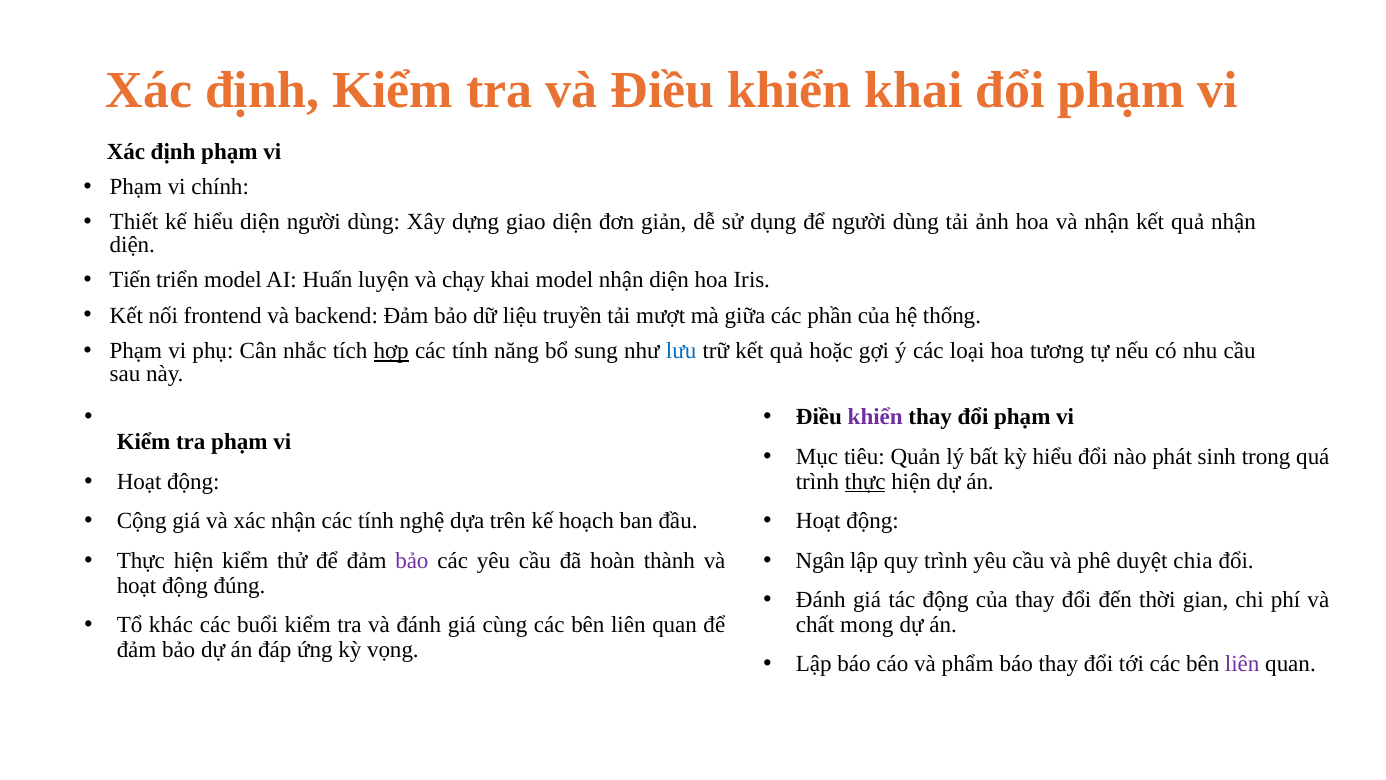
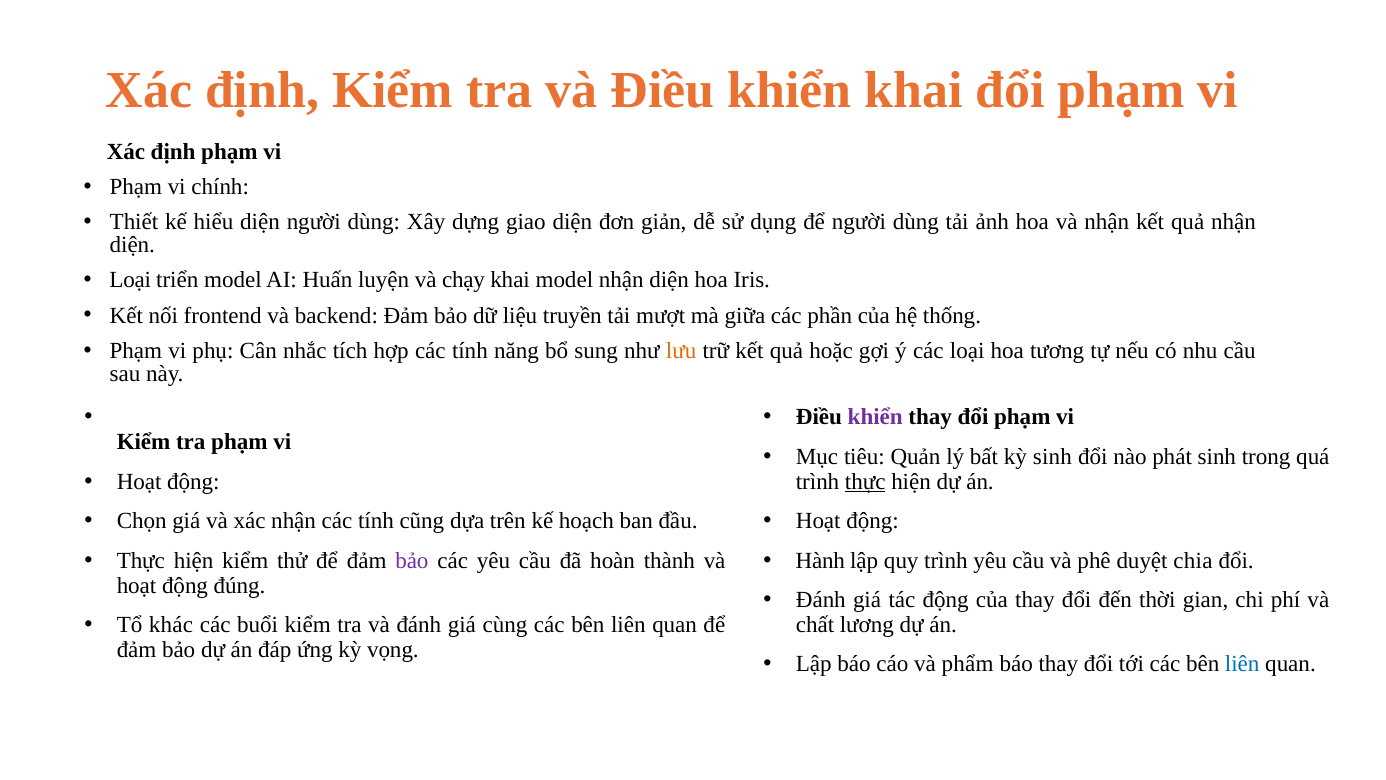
Tiến at (130, 280): Tiến -> Loại
hợp underline: present -> none
lưu colour: blue -> orange
kỳ hiểu: hiểu -> sinh
Cộng: Cộng -> Chọn
nghệ: nghệ -> cũng
Ngân: Ngân -> Hành
mong: mong -> lương
liên at (1242, 664) colour: purple -> blue
